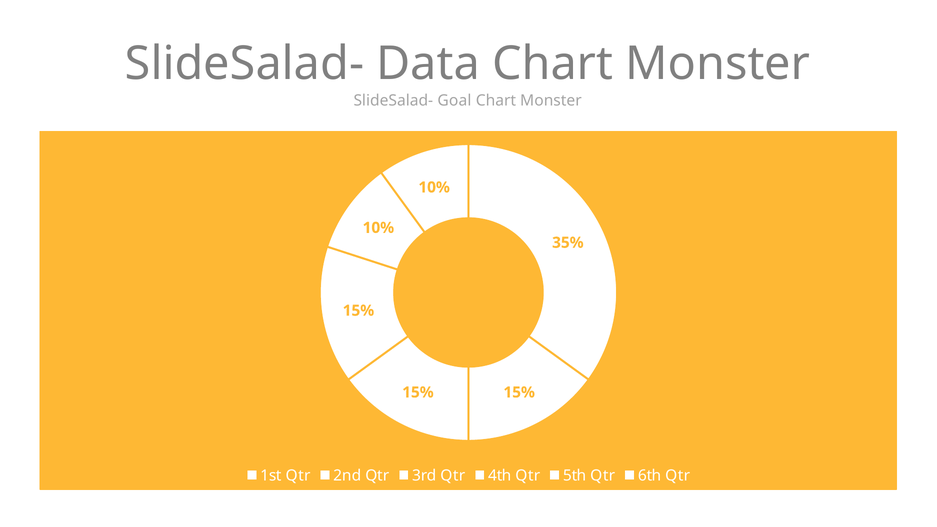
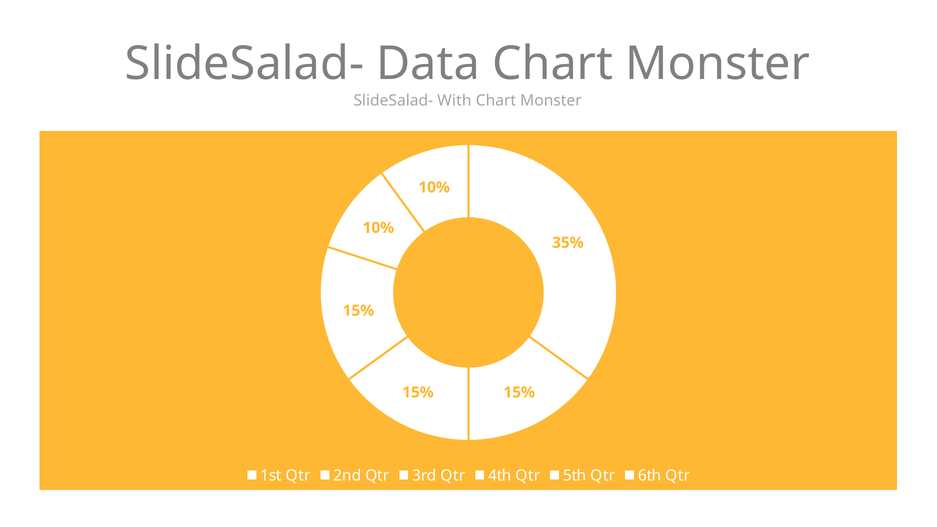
Goal: Goal -> With
